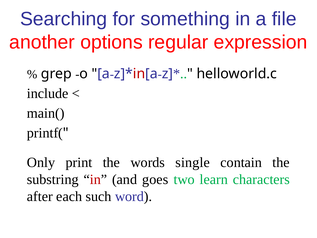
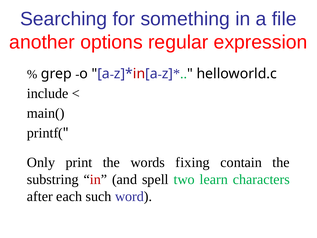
single: single -> fixing
goes: goes -> spell
